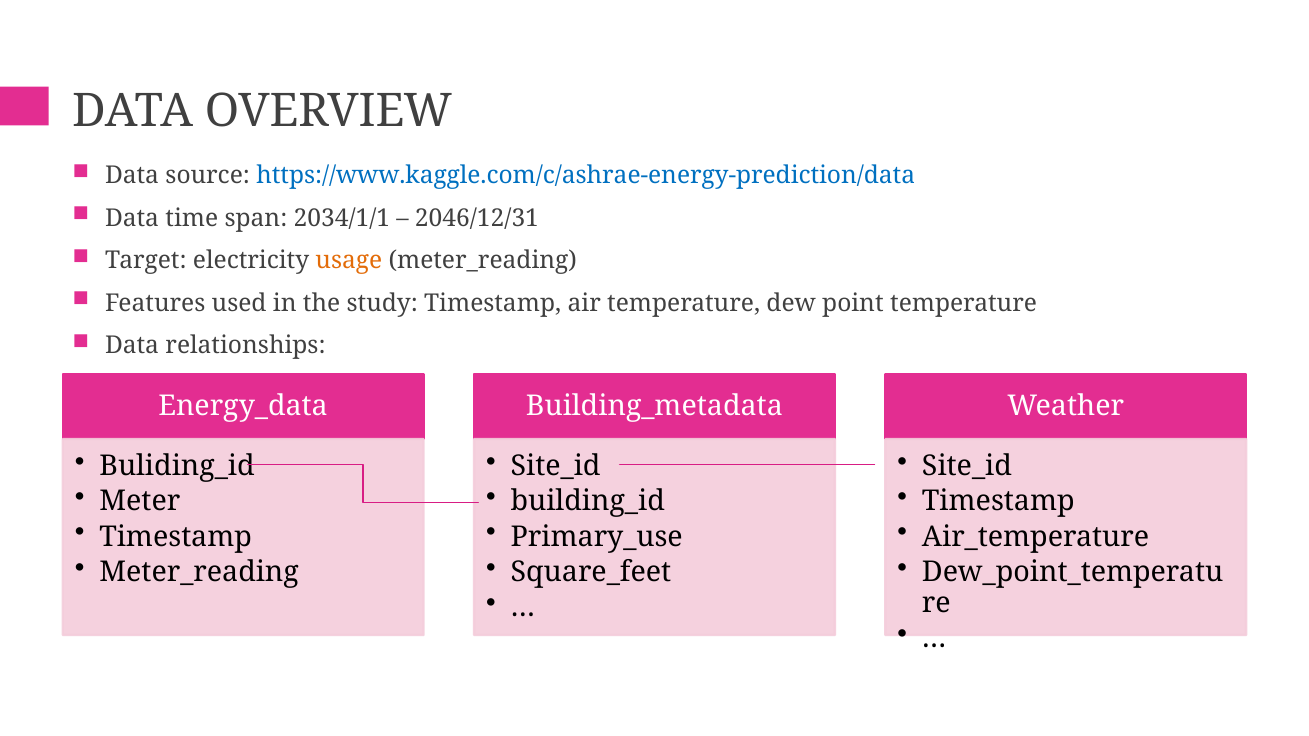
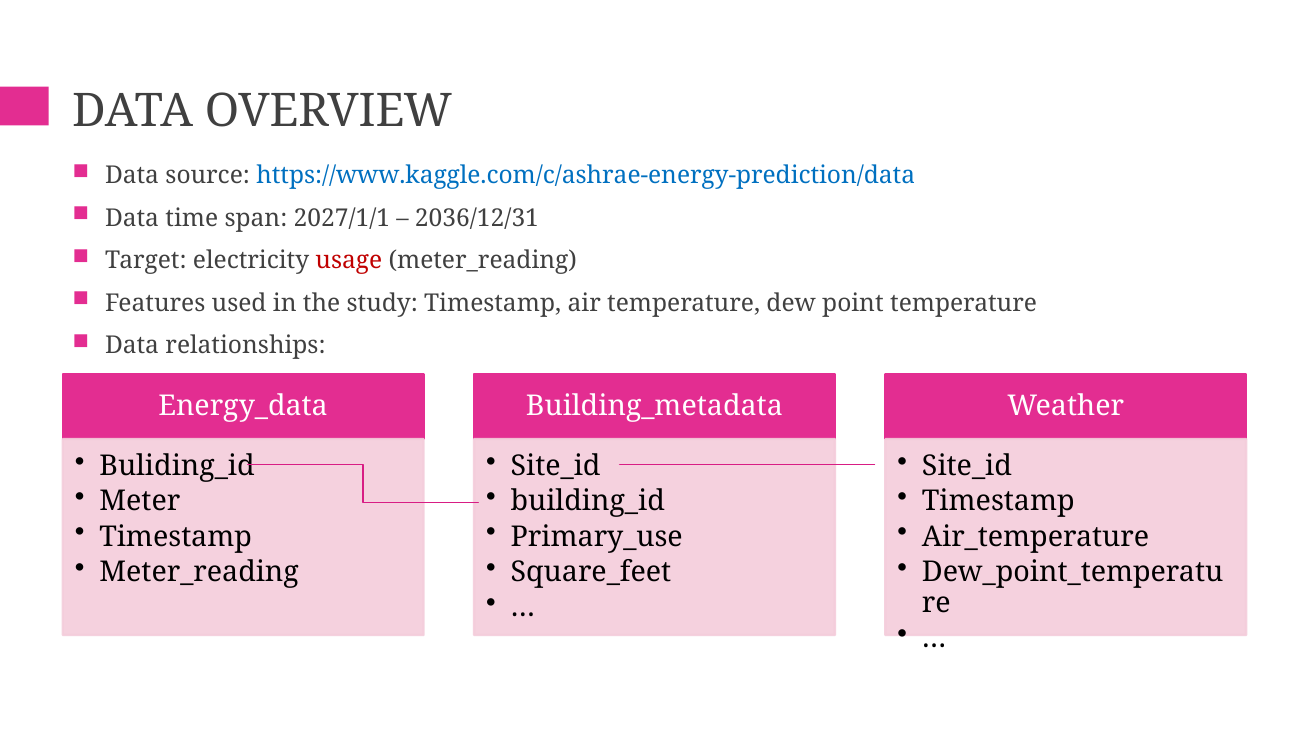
2034/1/1: 2034/1/1 -> 2027/1/1
2046/12/31: 2046/12/31 -> 2036/12/31
usage colour: orange -> red
